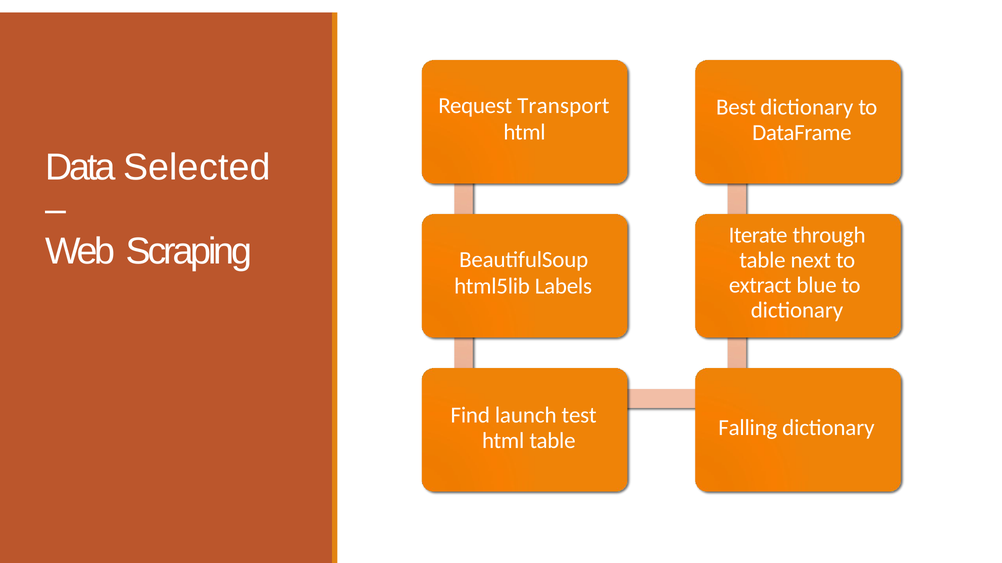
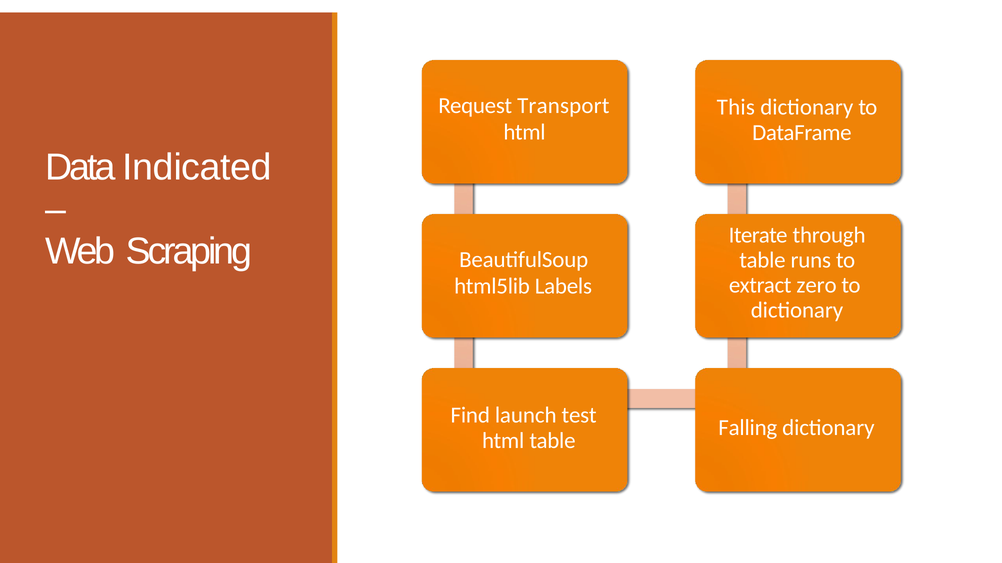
Best: Best -> This
Selected: Selected -> Indicated
next: next -> runs
blue: blue -> zero
